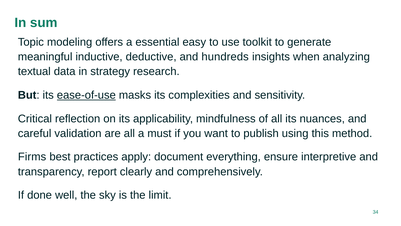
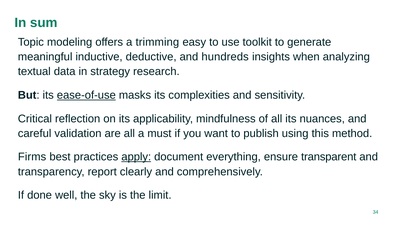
essential: essential -> trimming
apply underline: none -> present
interpretive: interpretive -> transparent
